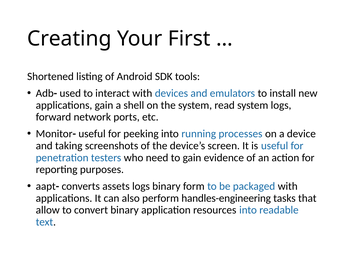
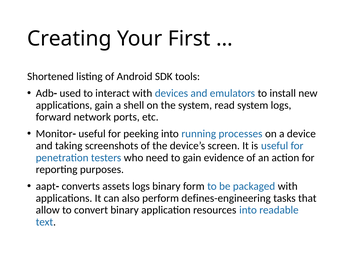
handles-engineering: handles-engineering -> defines-engineering
